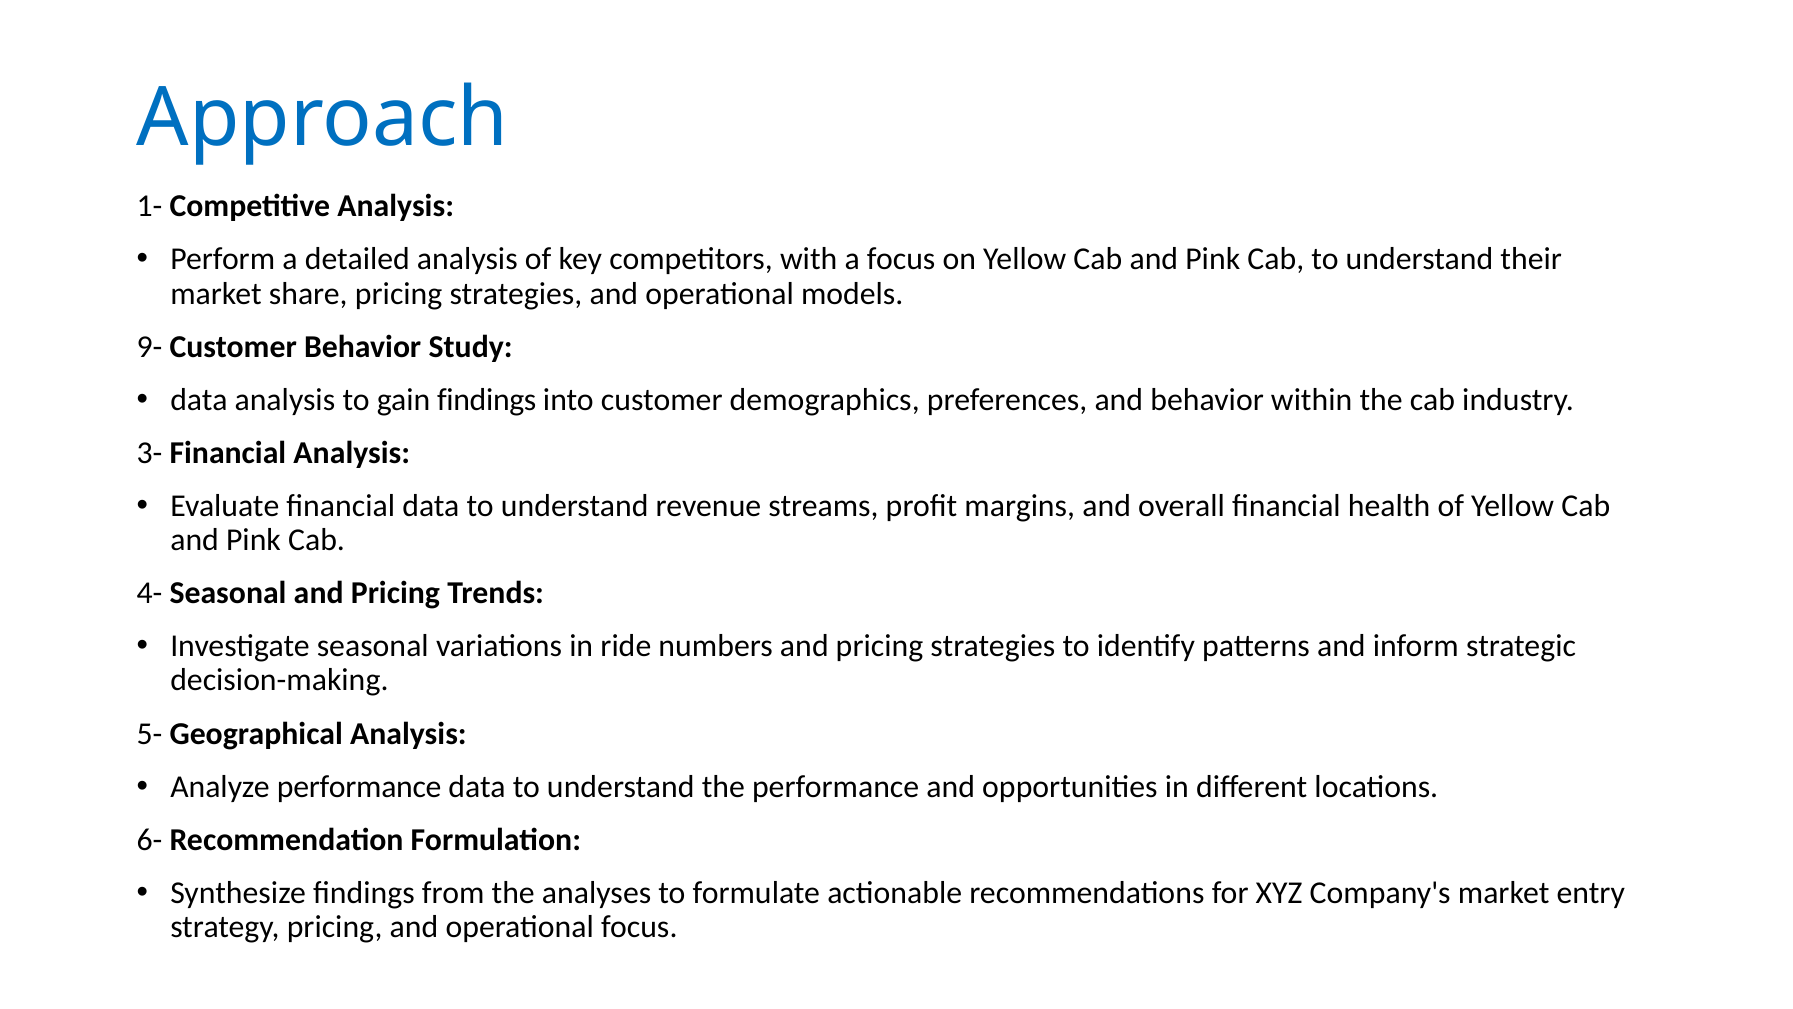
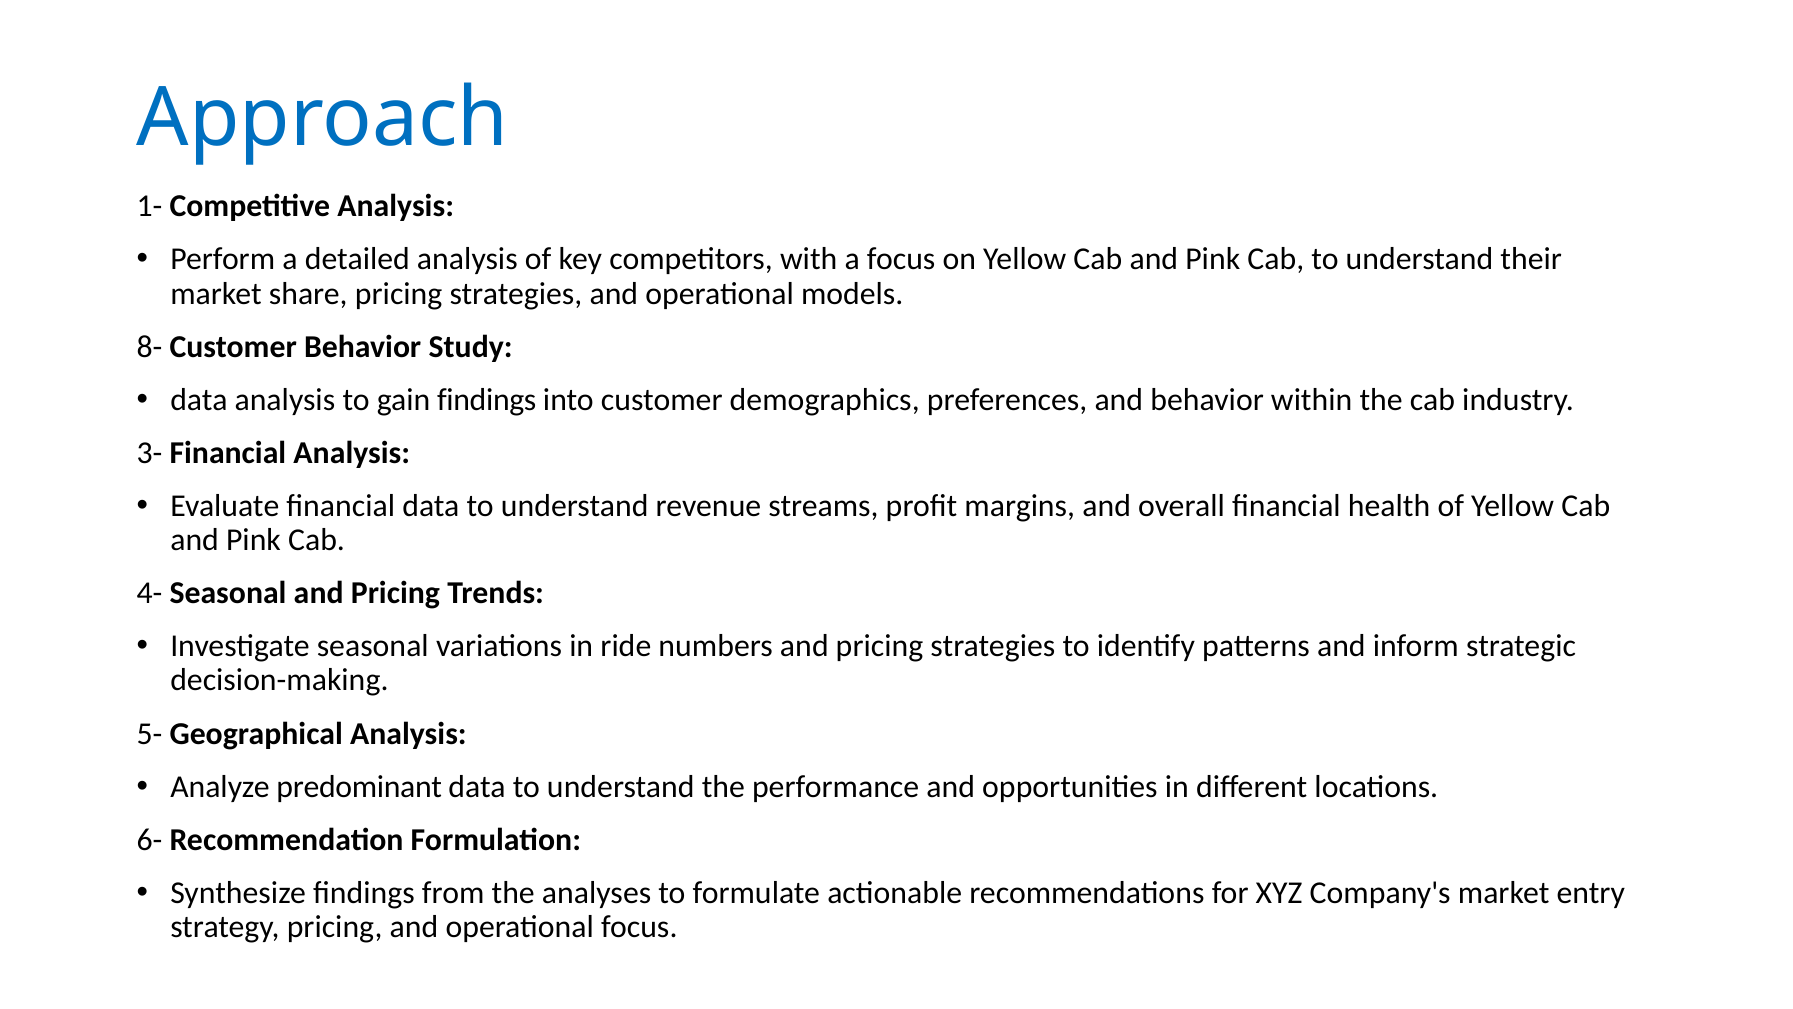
9-: 9- -> 8-
Analyze performance: performance -> predominant
